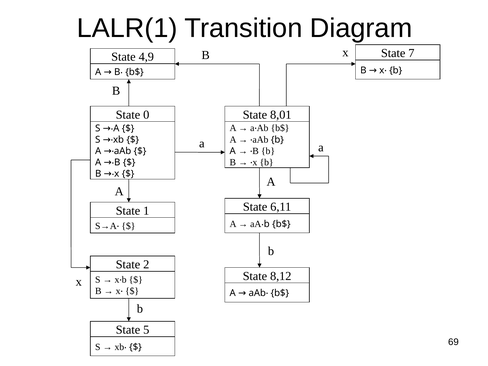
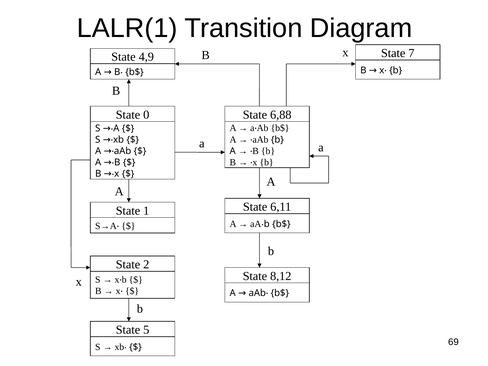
8,01: 8,01 -> 6,88
